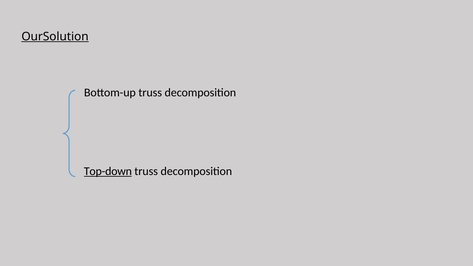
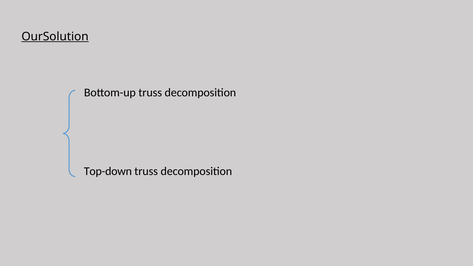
Top-down underline: present -> none
